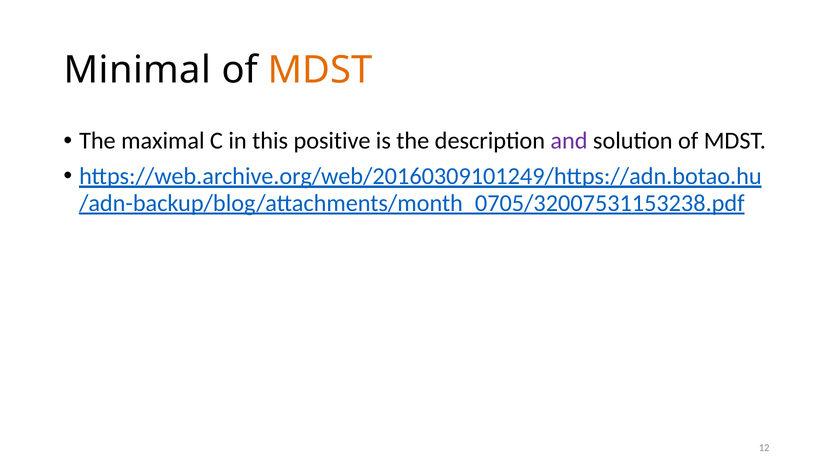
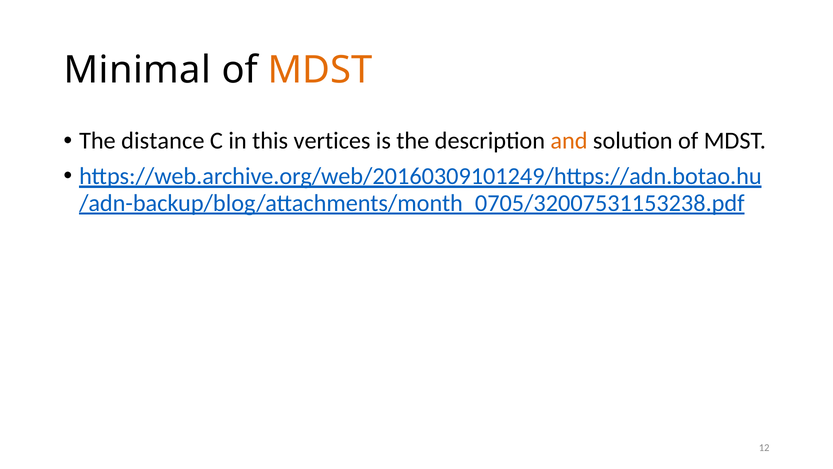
maximal: maximal -> distance
positive: positive -> vertices
and colour: purple -> orange
